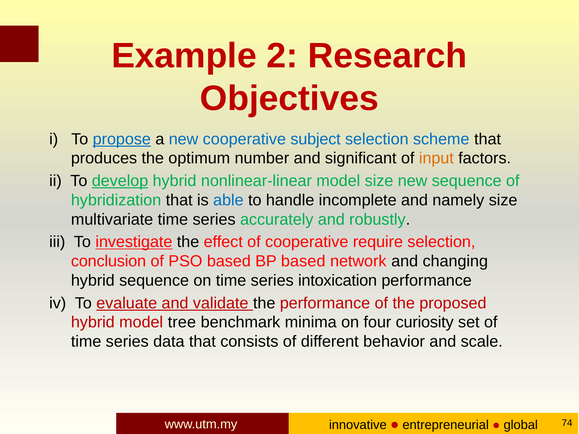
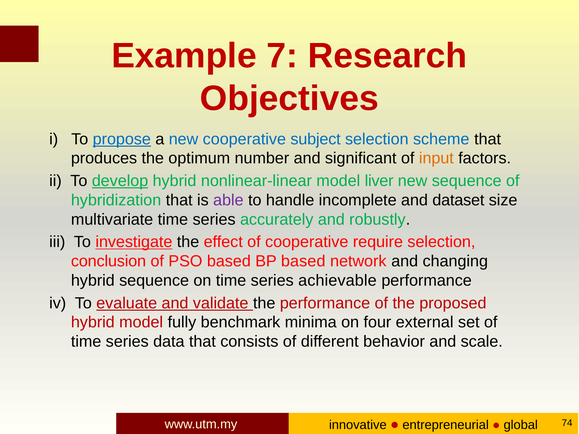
2: 2 -> 7
model size: size -> liver
able colour: blue -> purple
namely: namely -> dataset
intoxication: intoxication -> achievable
tree: tree -> fully
curiosity: curiosity -> external
